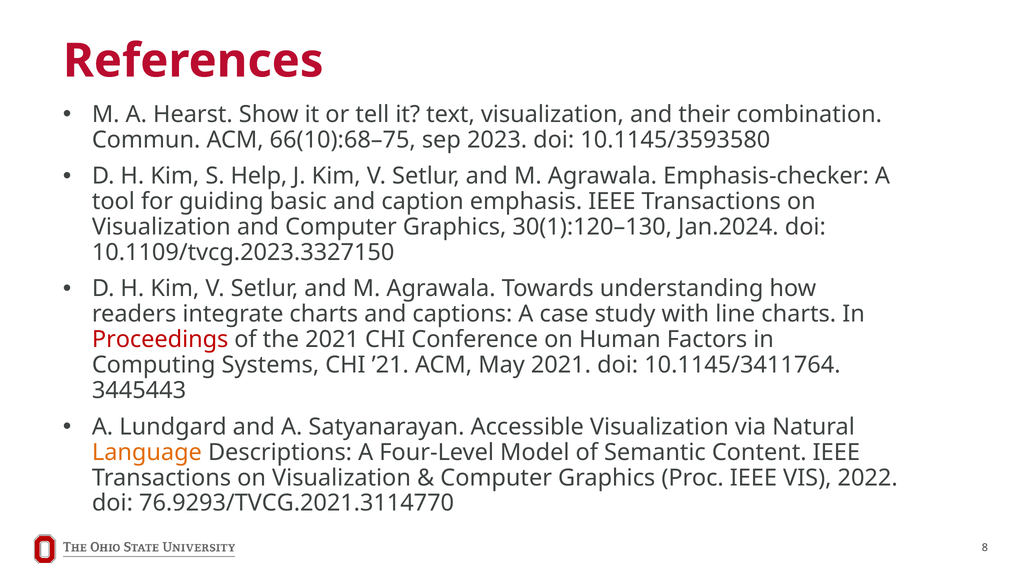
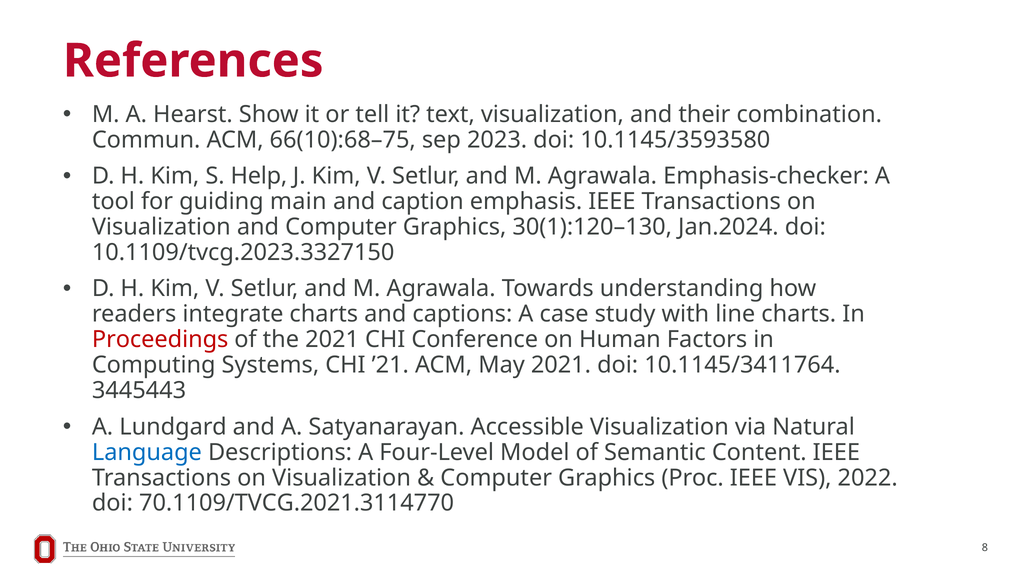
basic: basic -> main
Language colour: orange -> blue
76.9293/TVCG.2021.3114770: 76.9293/TVCG.2021.3114770 -> 70.1109/TVCG.2021.3114770
